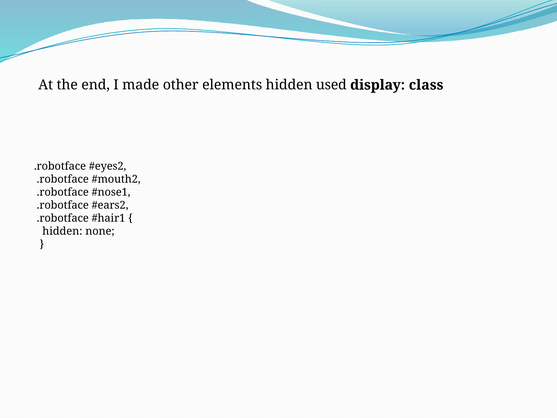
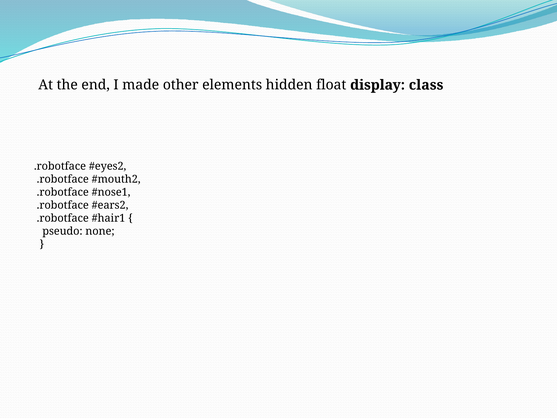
used: used -> float
hidden at (62, 231): hidden -> pseudo
